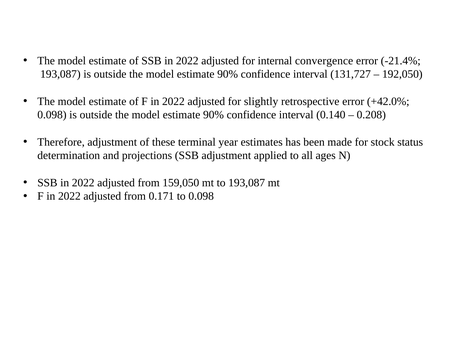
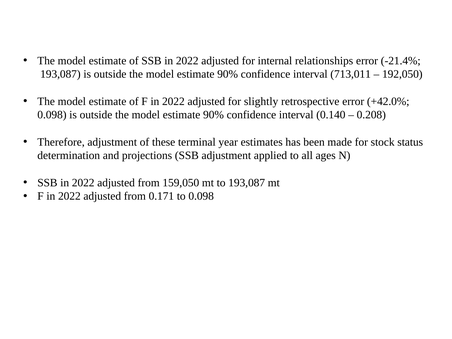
convergence: convergence -> relationships
131,727: 131,727 -> 713,011
